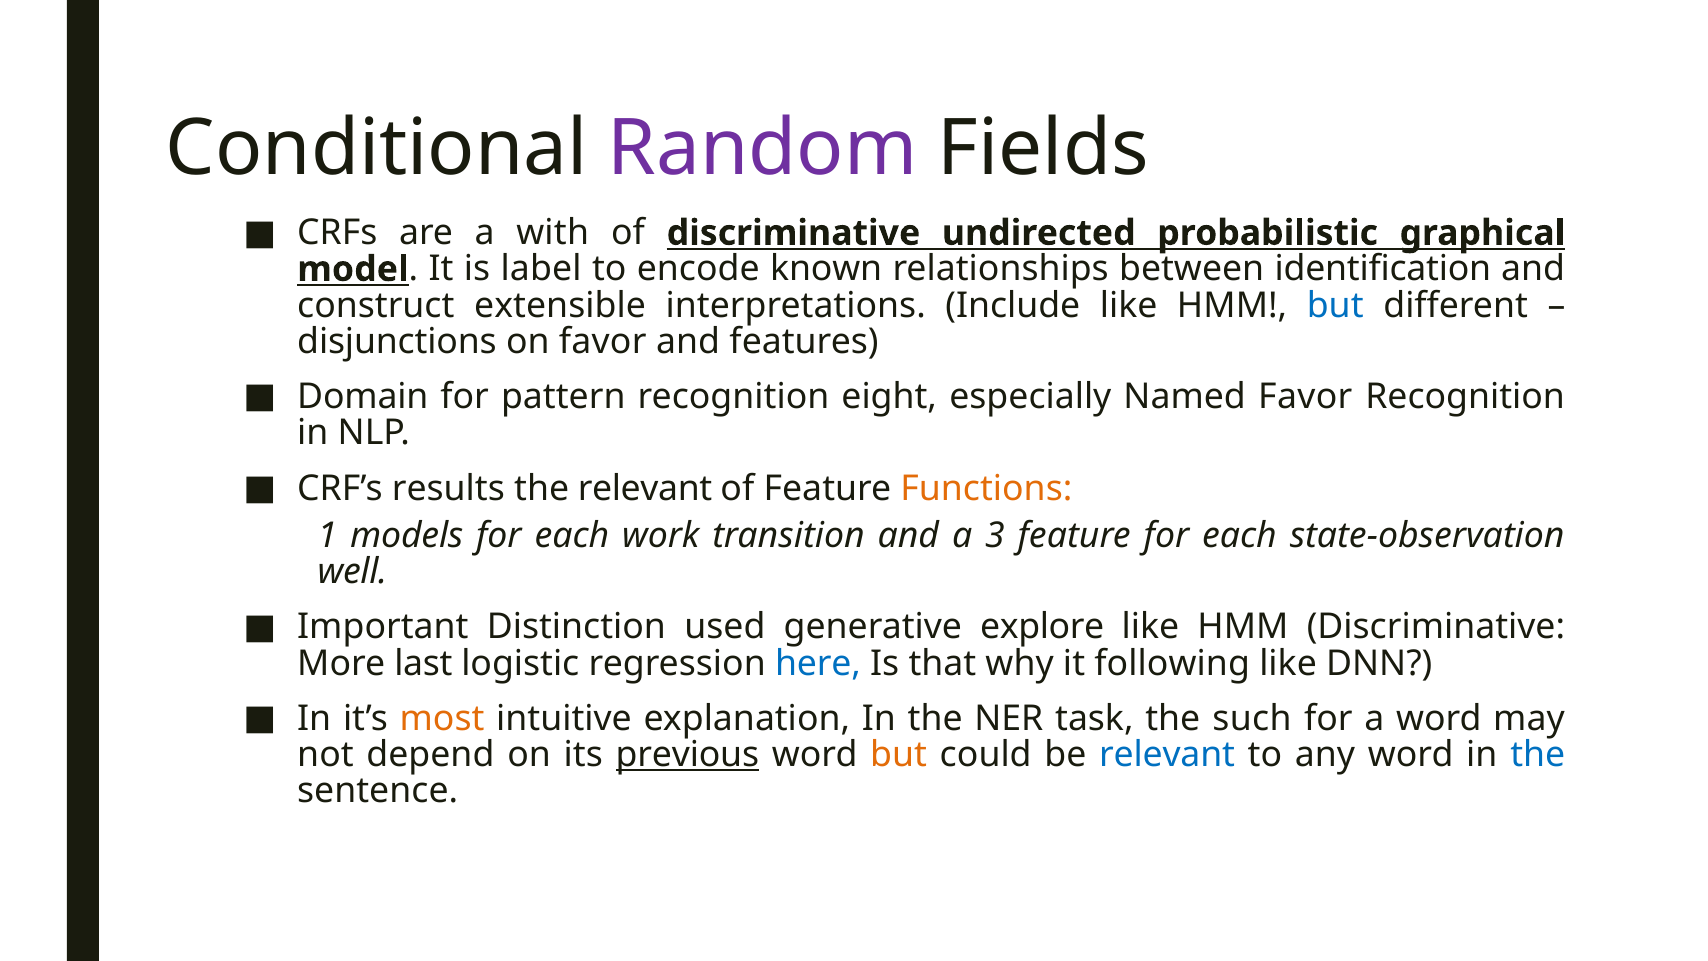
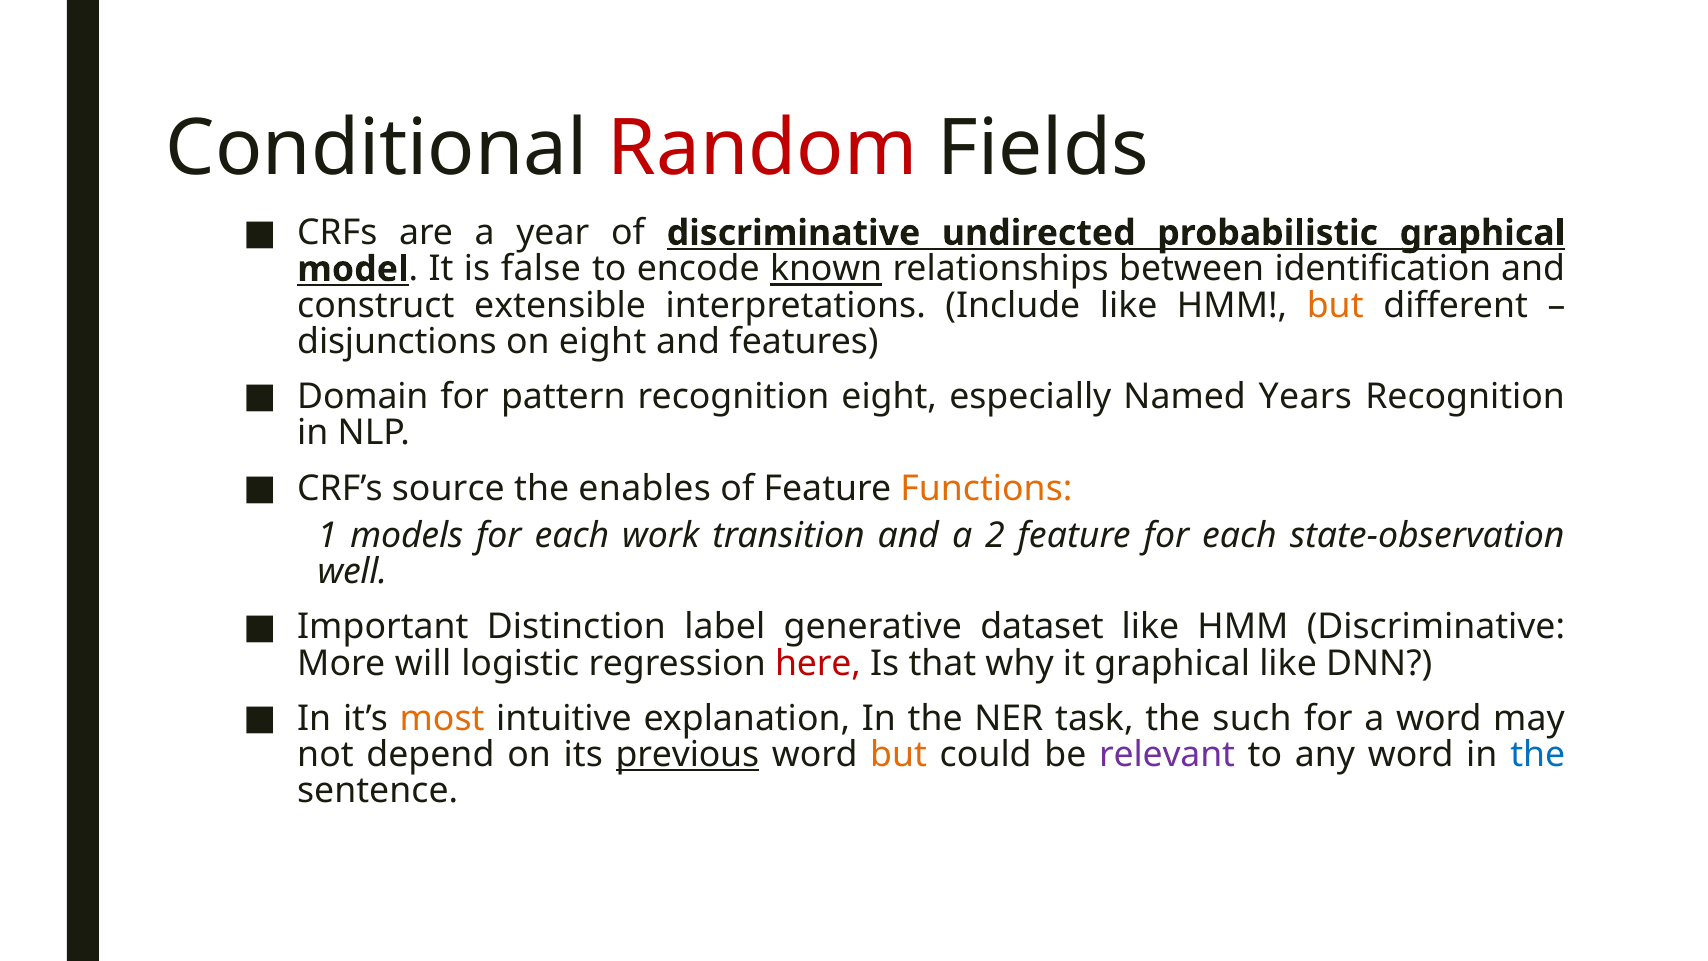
Random colour: purple -> red
with: with -> year
label: label -> false
known underline: none -> present
but at (1335, 305) colour: blue -> orange
on favor: favor -> eight
Named Favor: Favor -> Years
results: results -> source
the relevant: relevant -> enables
3: 3 -> 2
used: used -> label
explore: explore -> dataset
last: last -> will
here colour: blue -> red
it following: following -> graphical
relevant at (1167, 755) colour: blue -> purple
